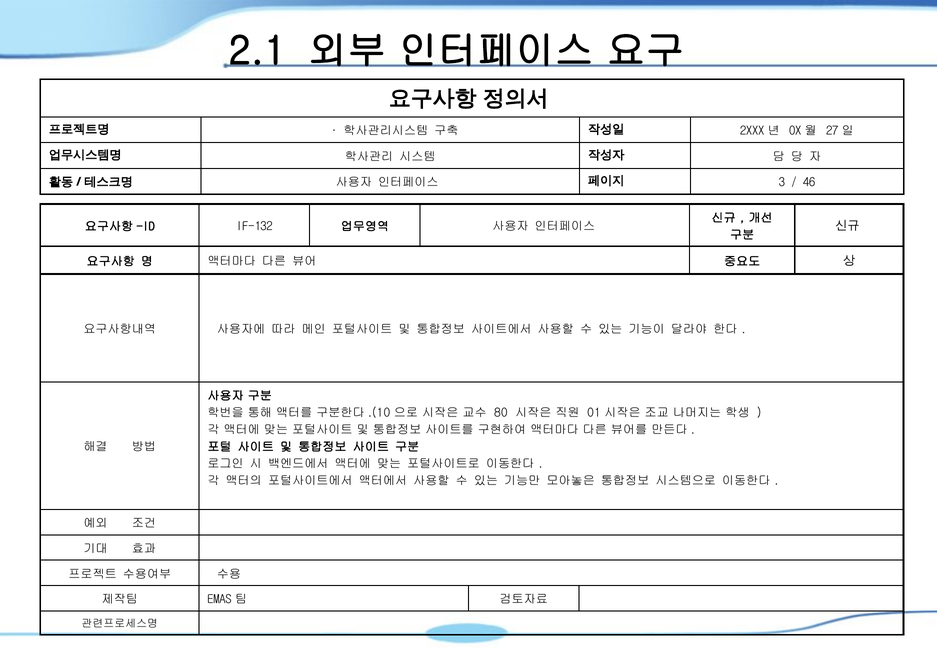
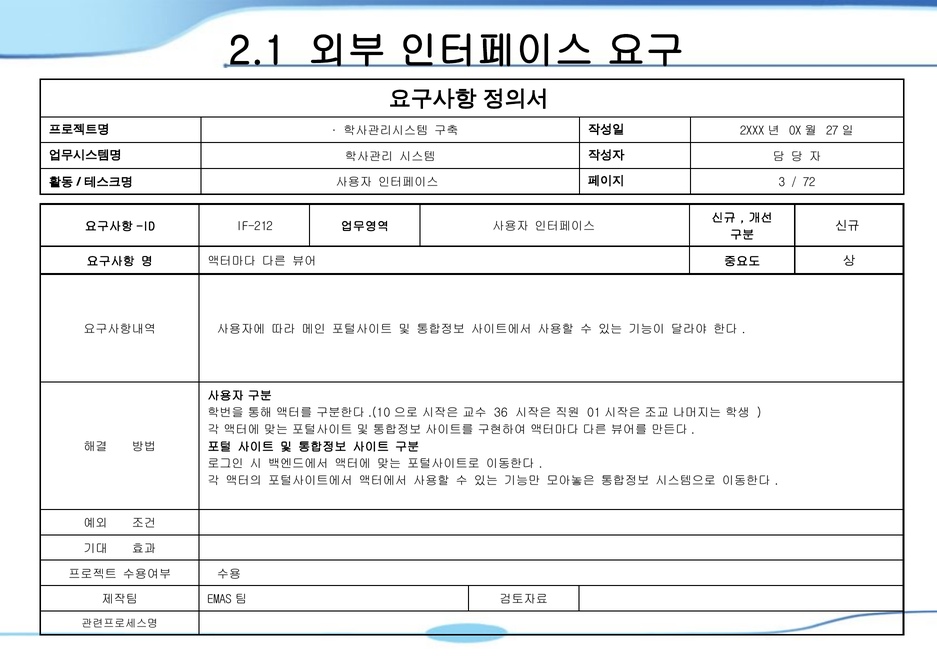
46: 46 -> 72
IF-132: IF-132 -> IF-212
80: 80 -> 36
